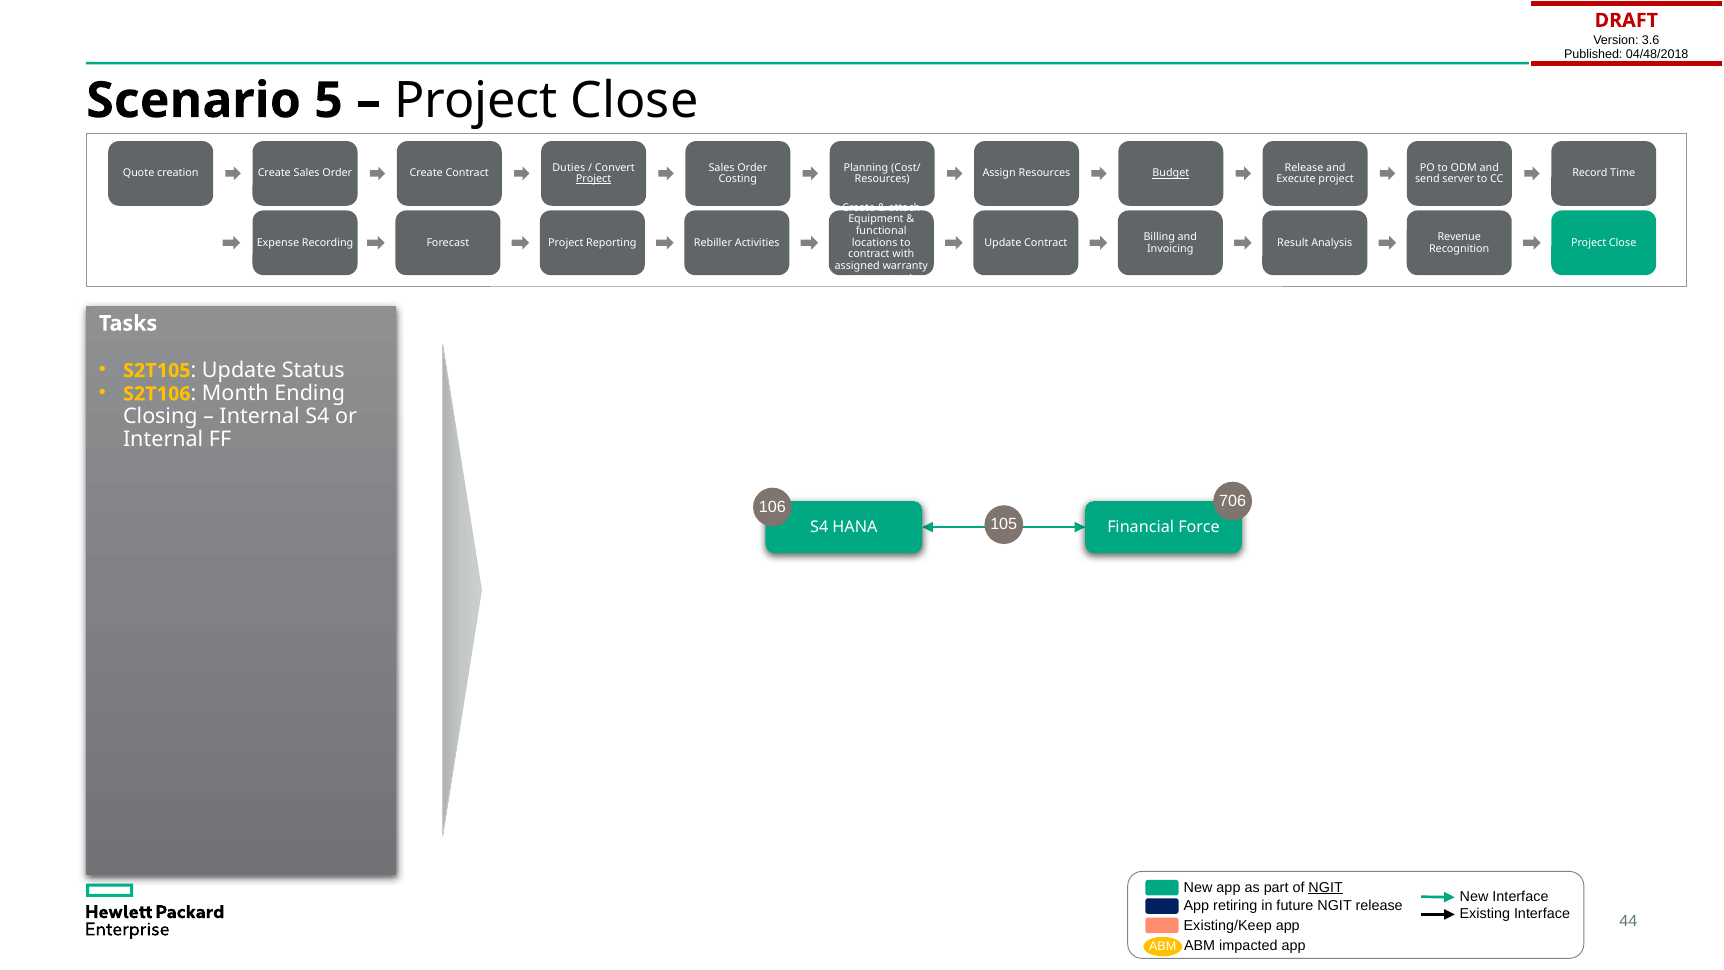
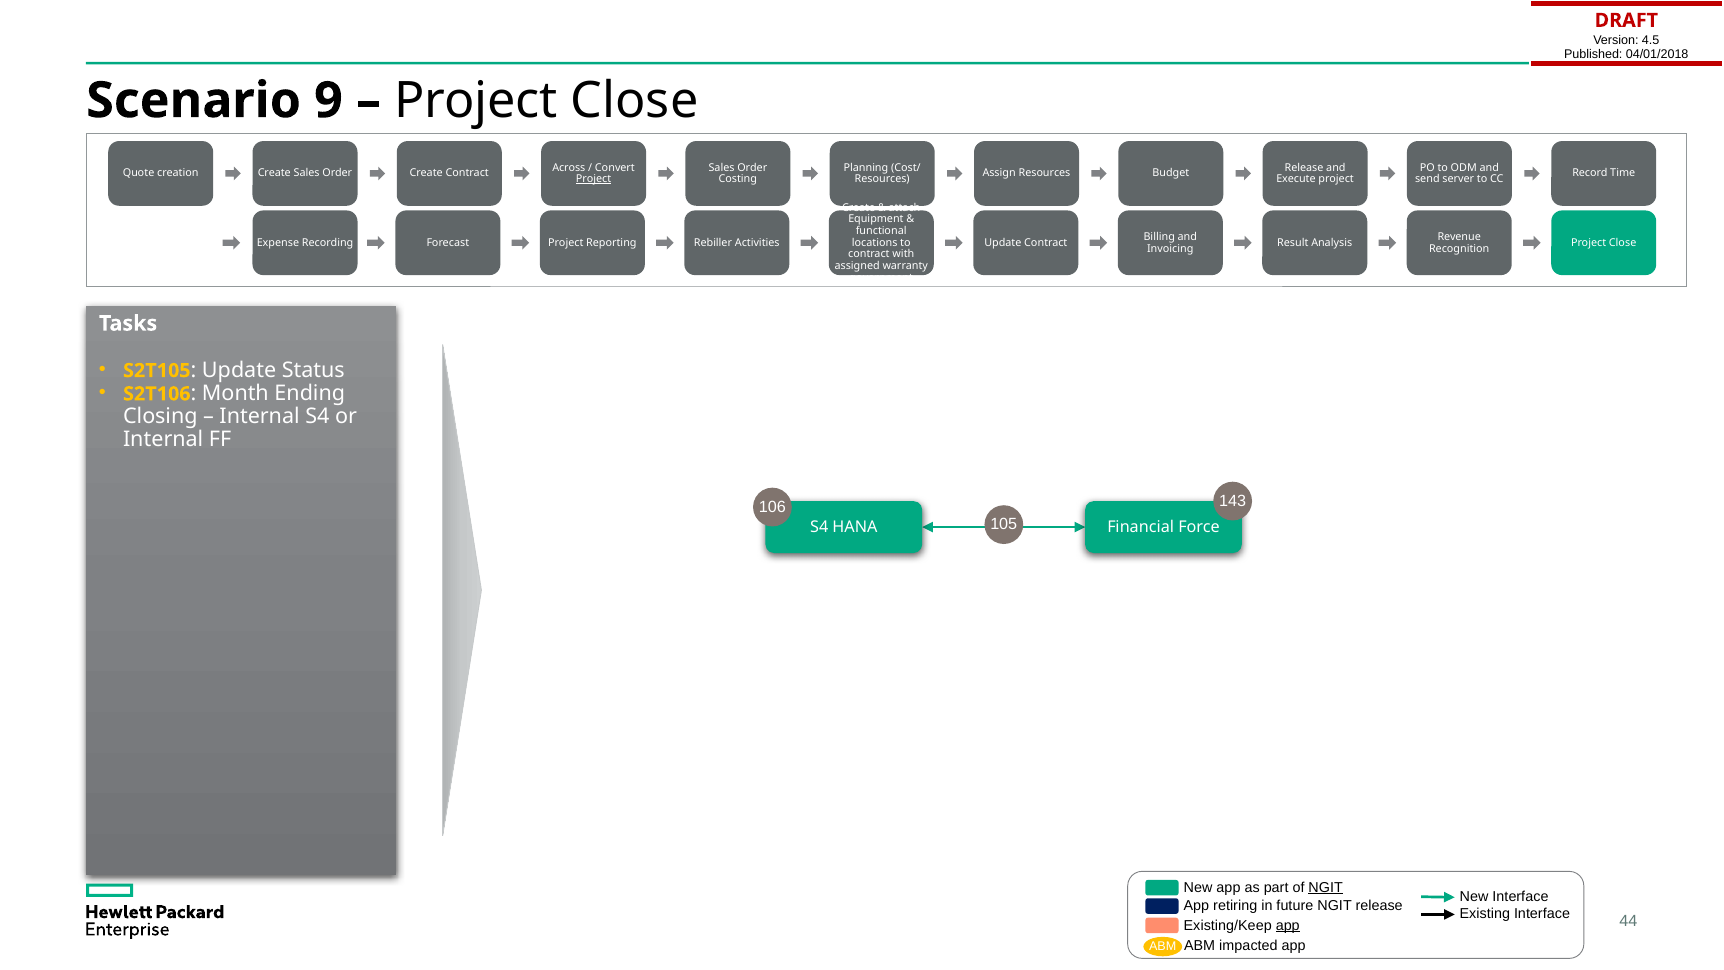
3.6: 3.6 -> 4.5
04/48/2018: 04/48/2018 -> 04/01/2018
5: 5 -> 9
Duties: Duties -> Across
Budget underline: present -> none
706: 706 -> 143
app at (1288, 925) underline: none -> present
